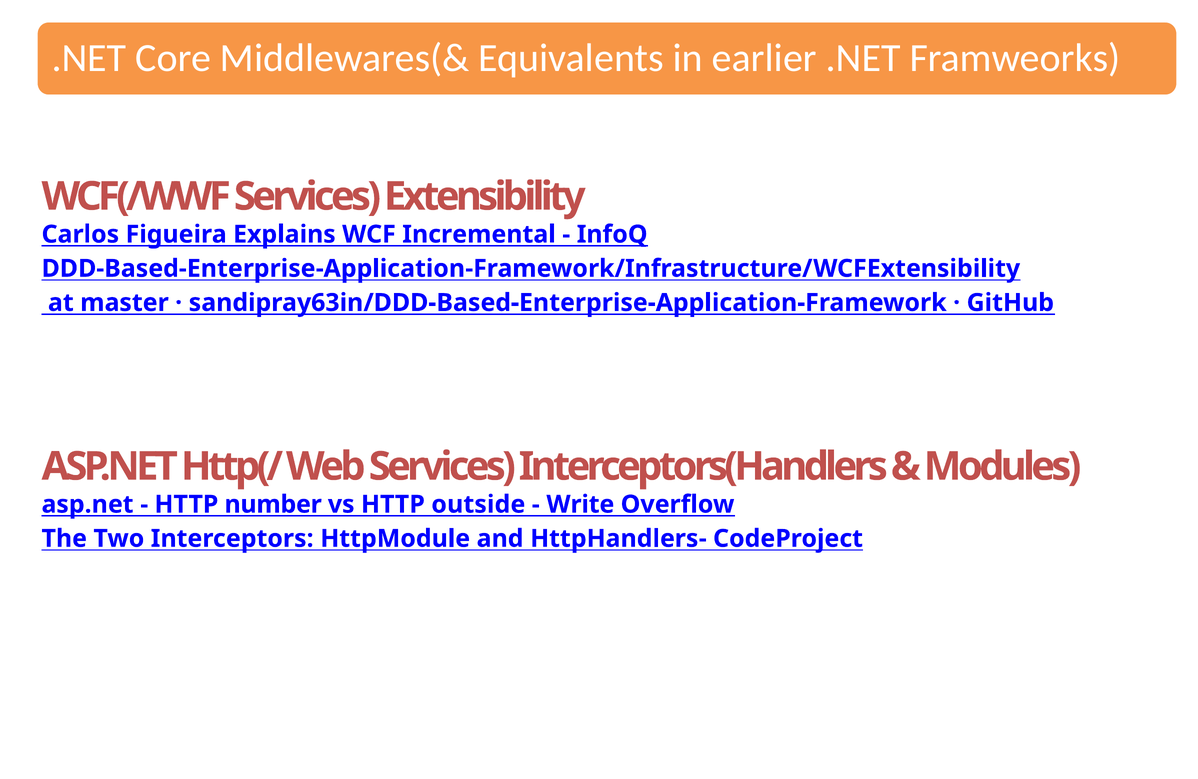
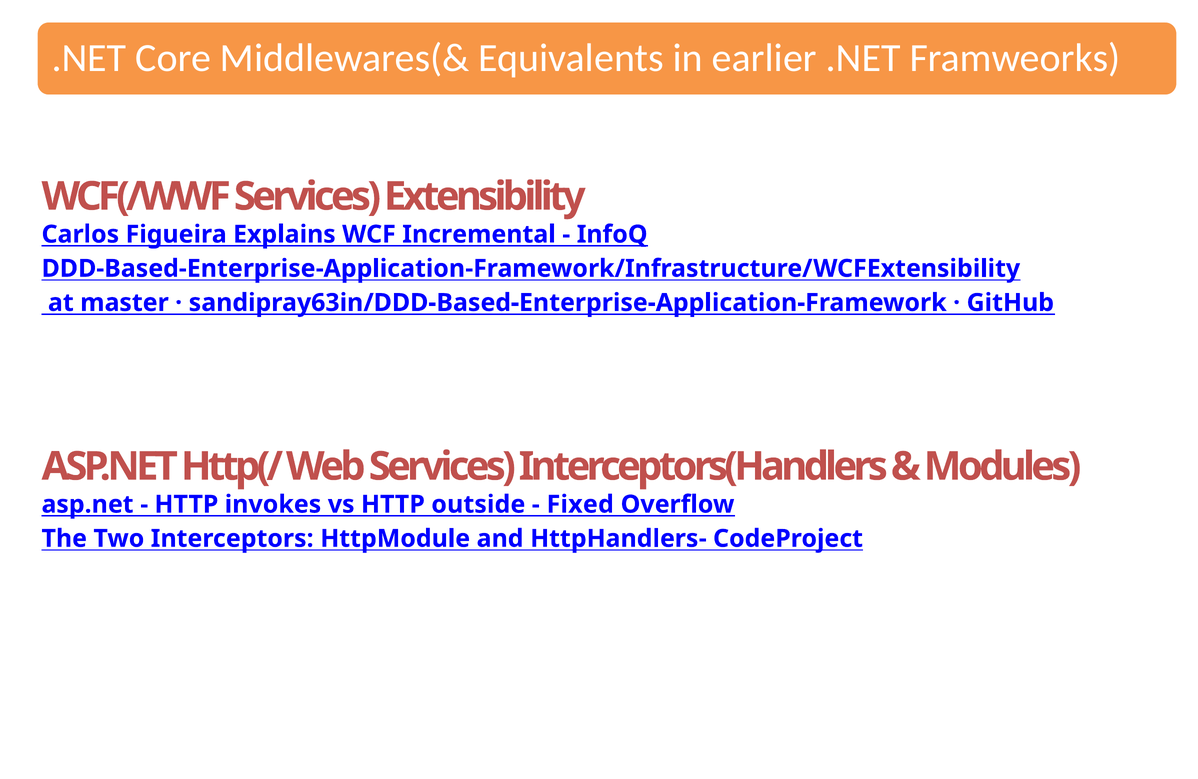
number: number -> invokes
Write: Write -> Fixed
